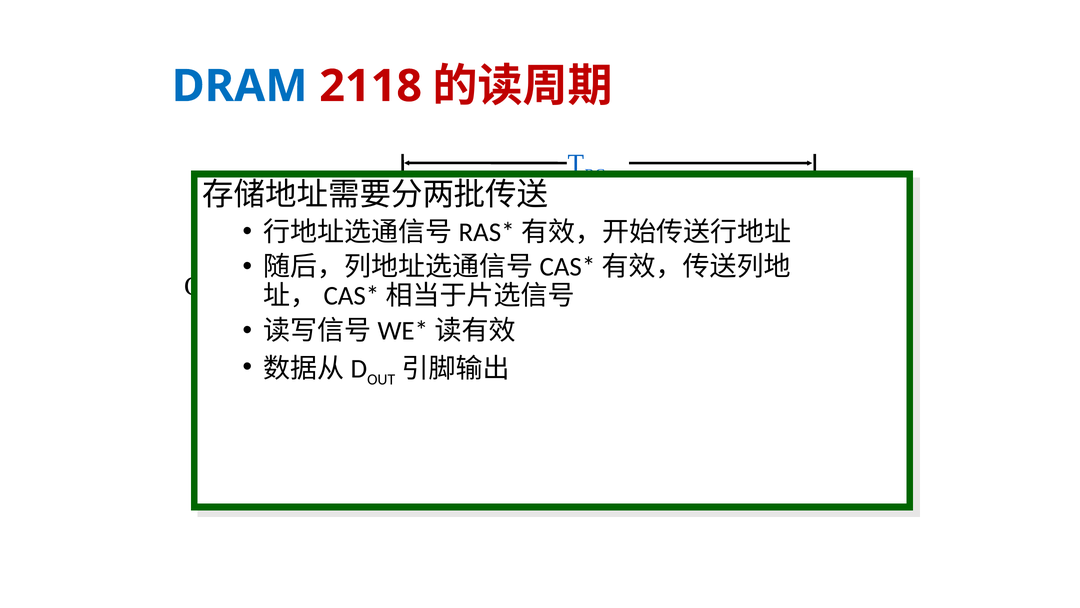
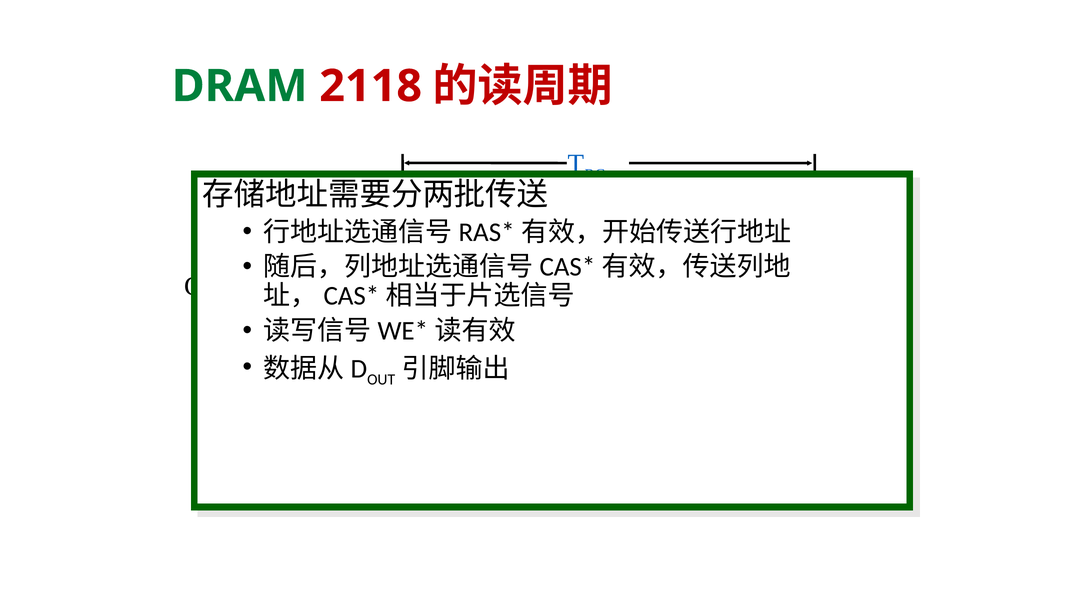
DRAM colour: blue -> green
